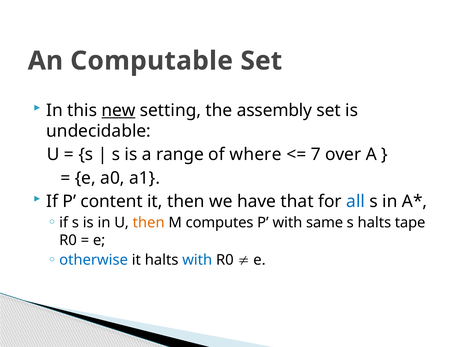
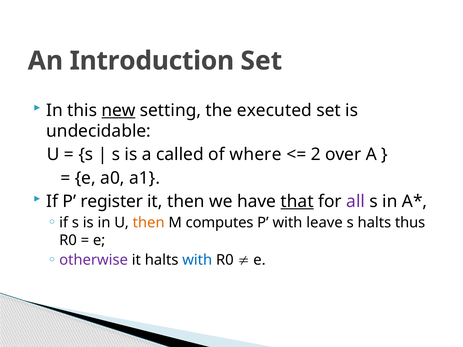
Computable: Computable -> Introduction
assembly: assembly -> executed
range: range -> called
7: 7 -> 2
content: content -> register
that underline: none -> present
all colour: blue -> purple
same: same -> leave
tape: tape -> thus
otherwise colour: blue -> purple
